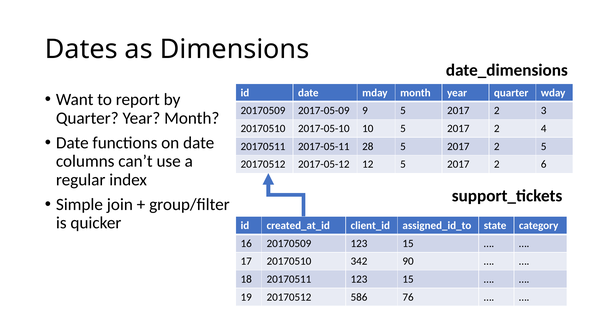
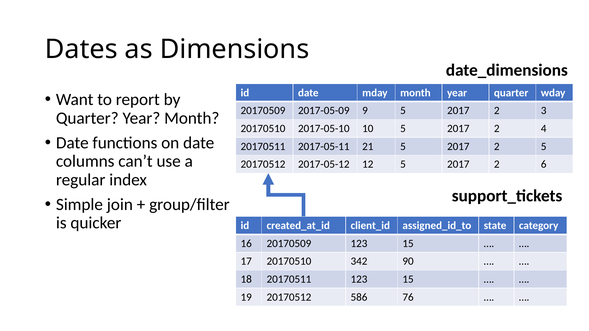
28: 28 -> 21
